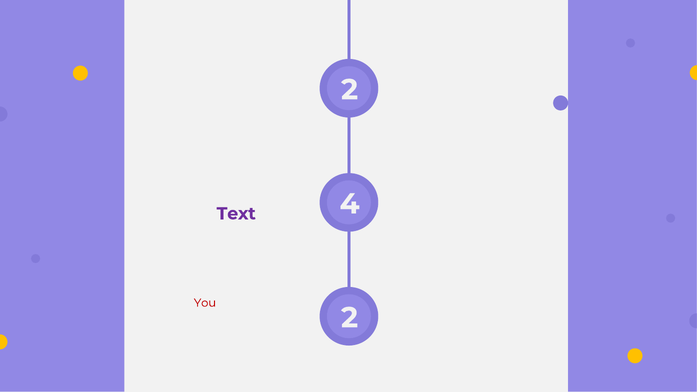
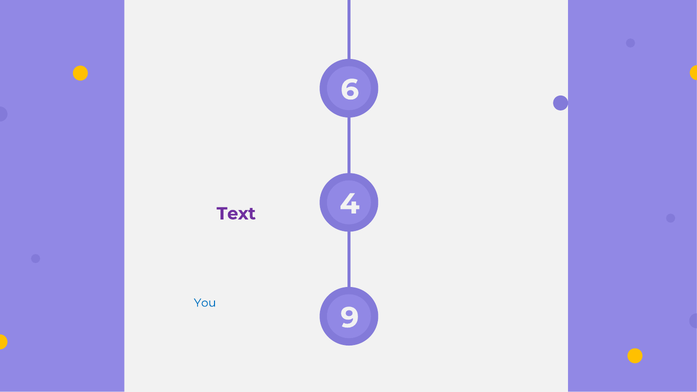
2 at (350, 90): 2 -> 6
You at (205, 303) colour: red -> blue
2 at (350, 318): 2 -> 9
